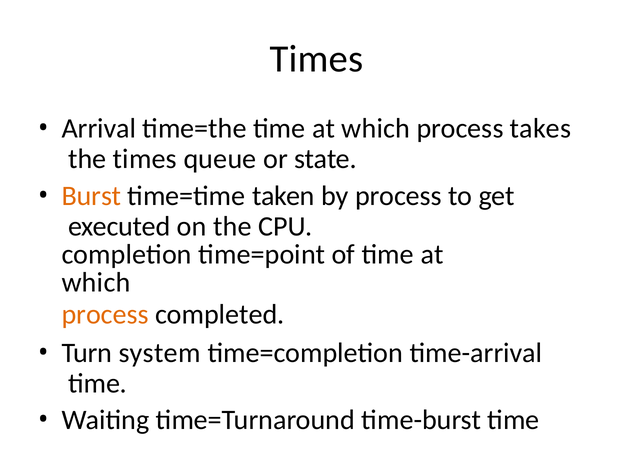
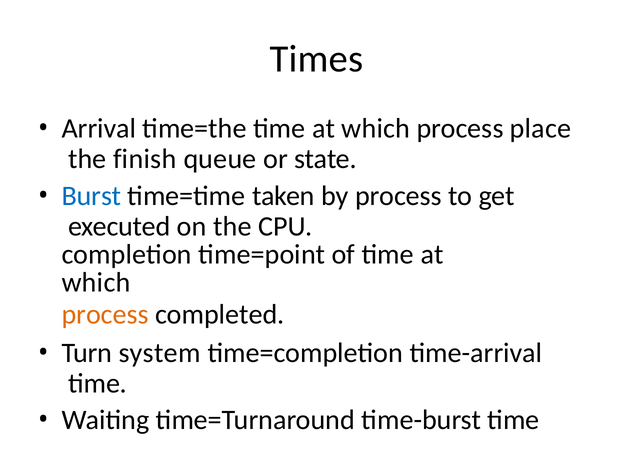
takes: takes -> place
the times: times -> finish
Burst colour: orange -> blue
